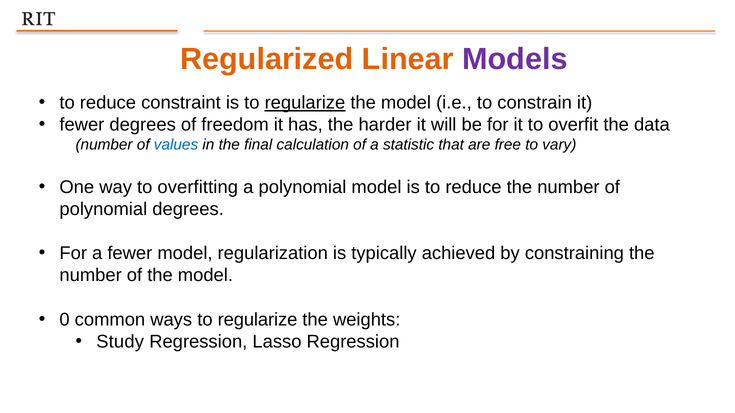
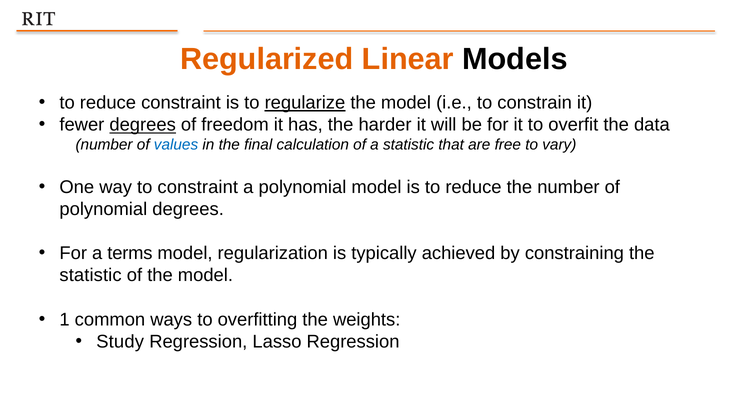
Models colour: purple -> black
degrees at (143, 125) underline: none -> present
to overfitting: overfitting -> constraint
a fewer: fewer -> terms
number at (91, 276): number -> statistic
0: 0 -> 1
ways to regularize: regularize -> overfitting
